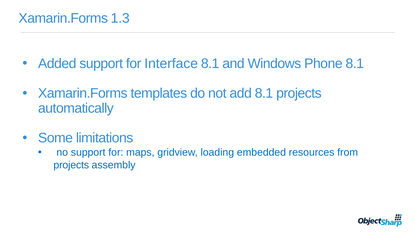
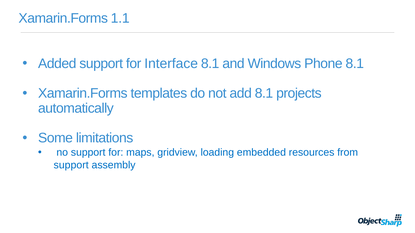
1.3: 1.3 -> 1.1
projects at (71, 165): projects -> support
